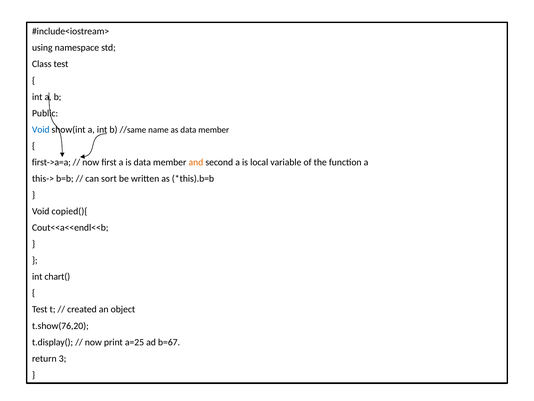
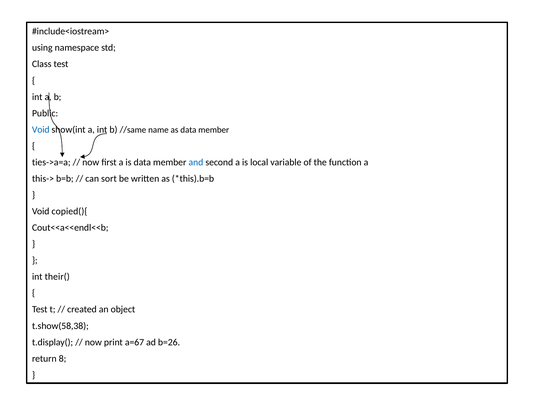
first->a=a: first->a=a -> ties->a=a
and colour: orange -> blue
chart(: chart( -> their(
t.show(76,20: t.show(76,20 -> t.show(58,38
a=25: a=25 -> a=67
b=67: b=67 -> b=26
3: 3 -> 8
